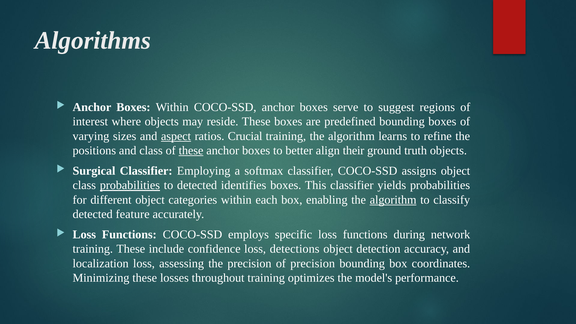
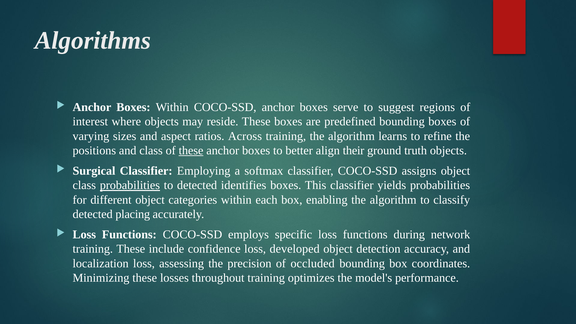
aspect underline: present -> none
Crucial: Crucial -> Across
algorithm at (393, 200) underline: present -> none
feature: feature -> placing
detections: detections -> developed
of precision: precision -> occluded
